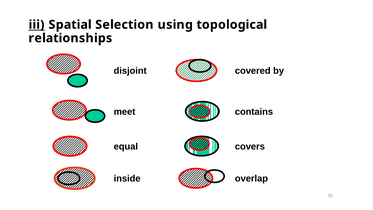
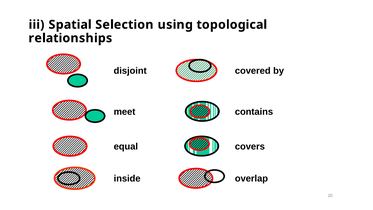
iii underline: present -> none
